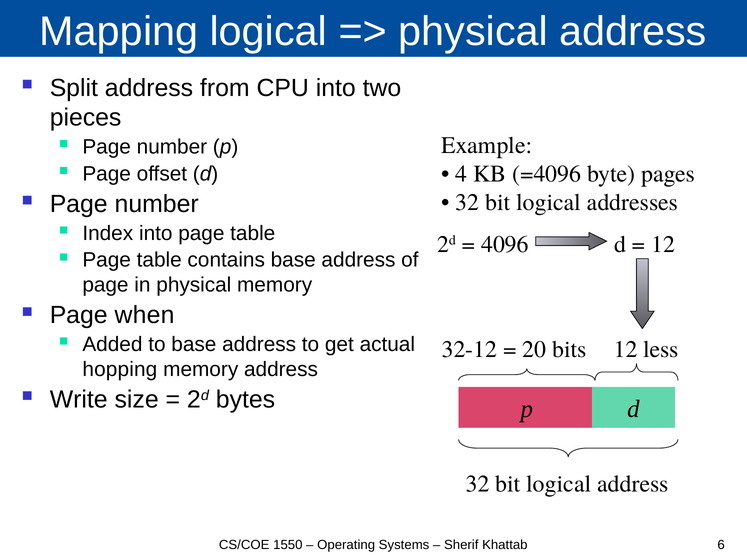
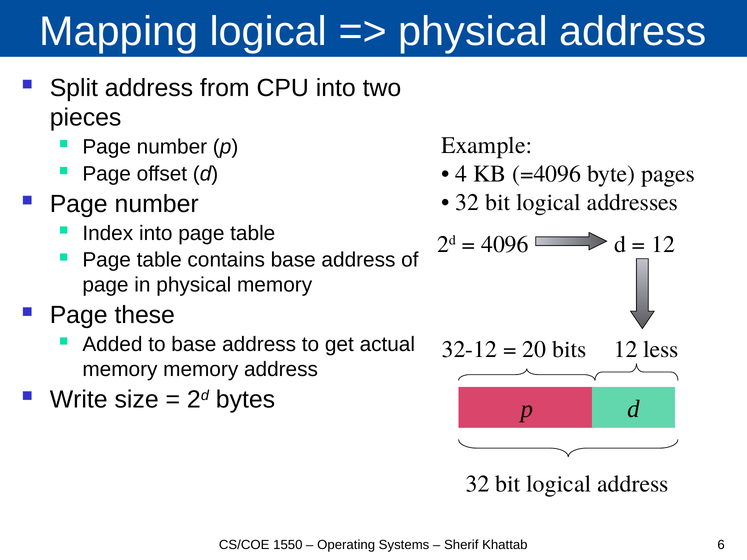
when: when -> these
hopping at (120, 369): hopping -> memory
